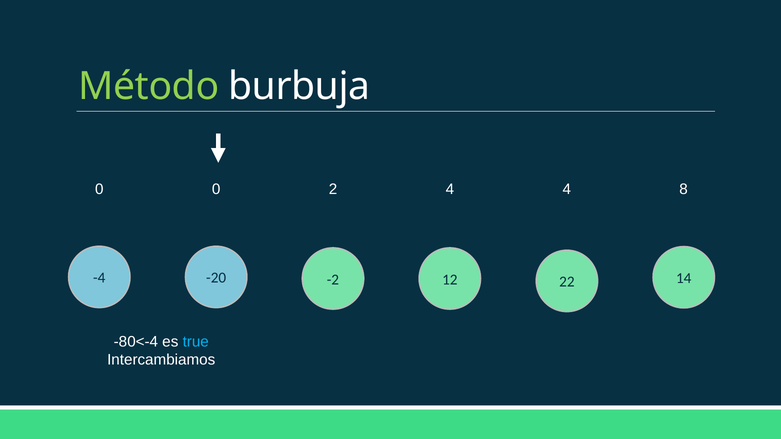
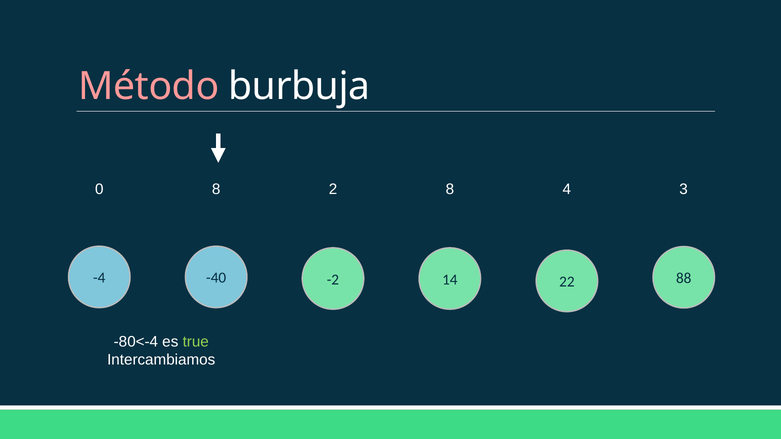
Método colour: light green -> pink
0 0: 0 -> 8
2 4: 4 -> 8
8: 8 -> 3
-20: -20 -> -40
12: 12 -> 14
14: 14 -> 88
true colour: light blue -> light green
